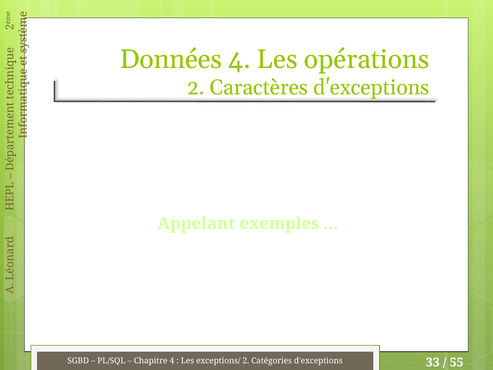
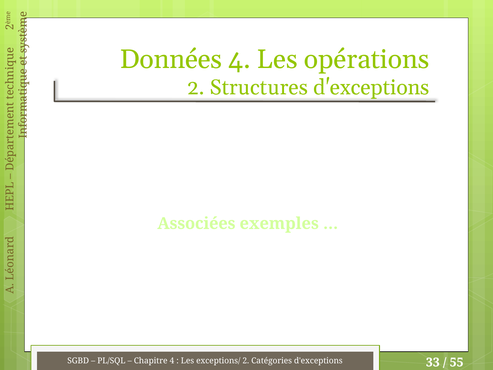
Caractères: Caractères -> Structures
Appelant: Appelant -> Associées
